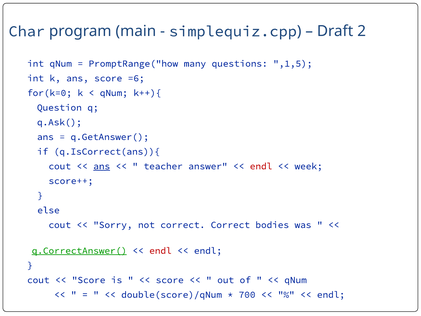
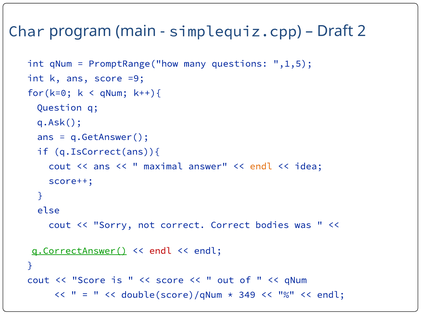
=6: =6 -> =9
ans at (102, 166) underline: present -> none
teacher: teacher -> maximal
endl at (261, 166) colour: red -> orange
week: week -> idea
700: 700 -> 349
